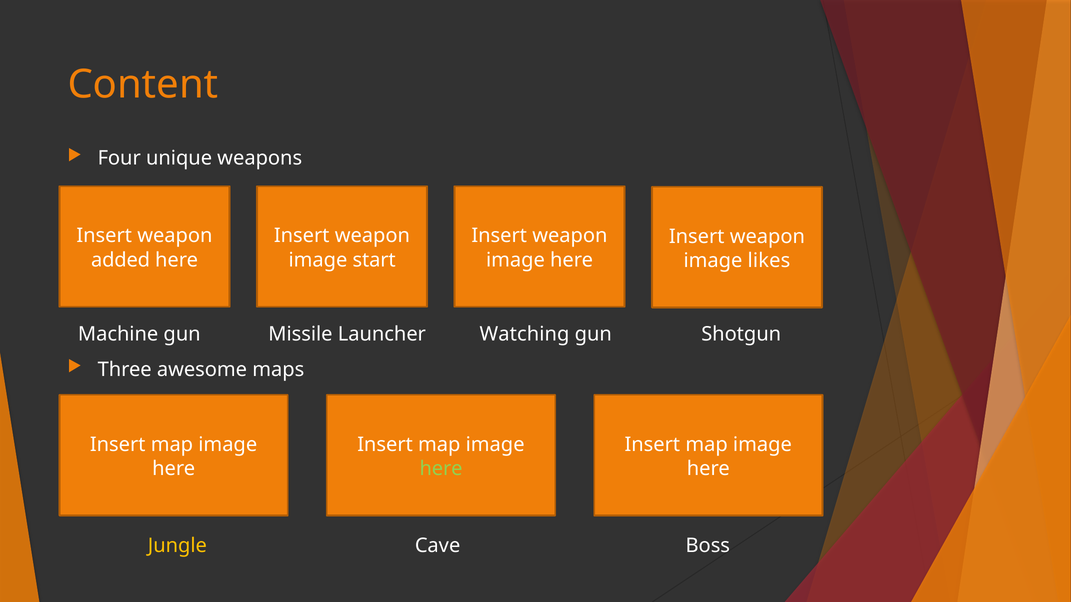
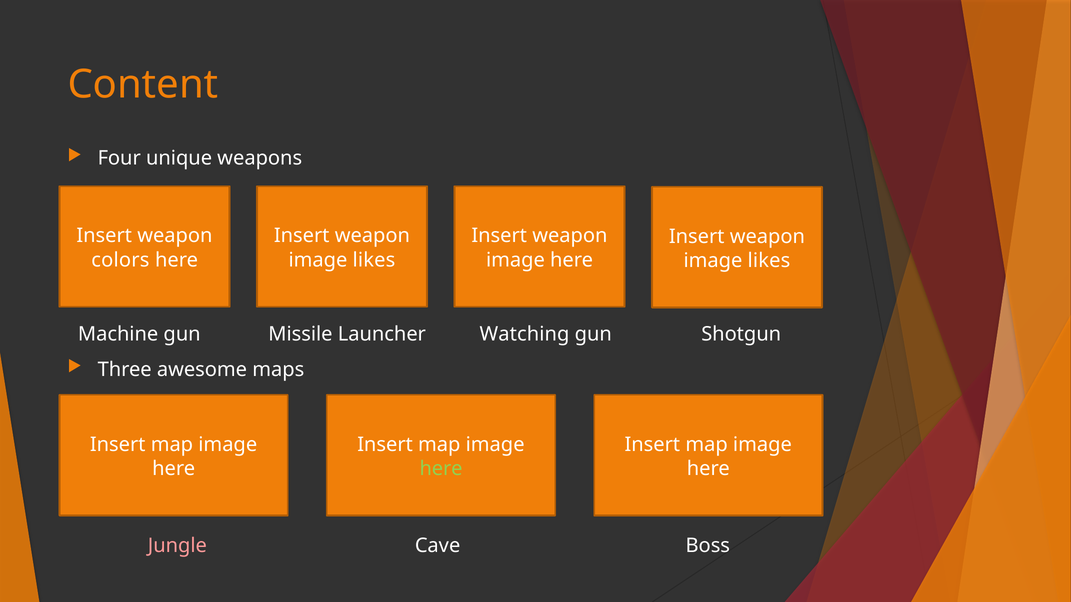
added: added -> colors
start at (374, 260): start -> likes
Jungle colour: yellow -> pink
